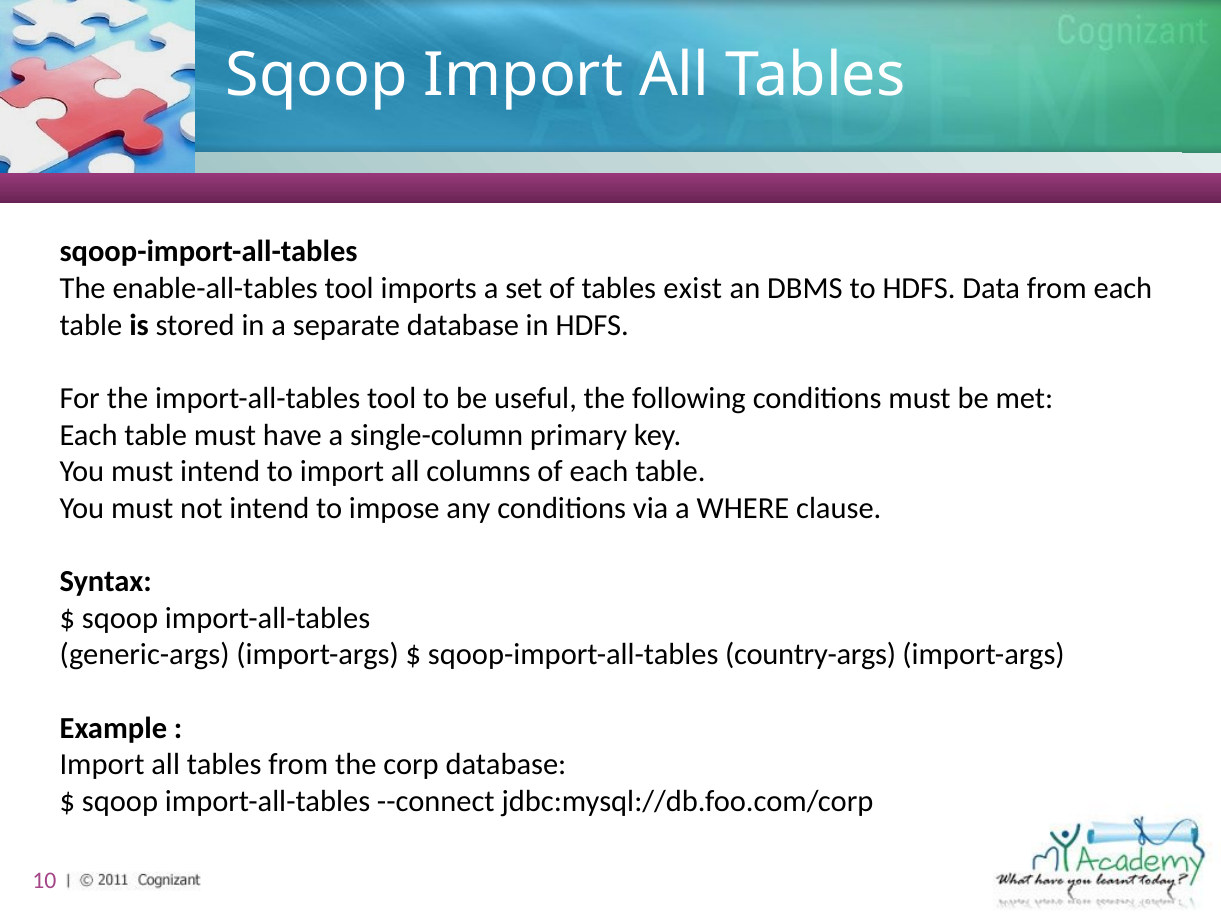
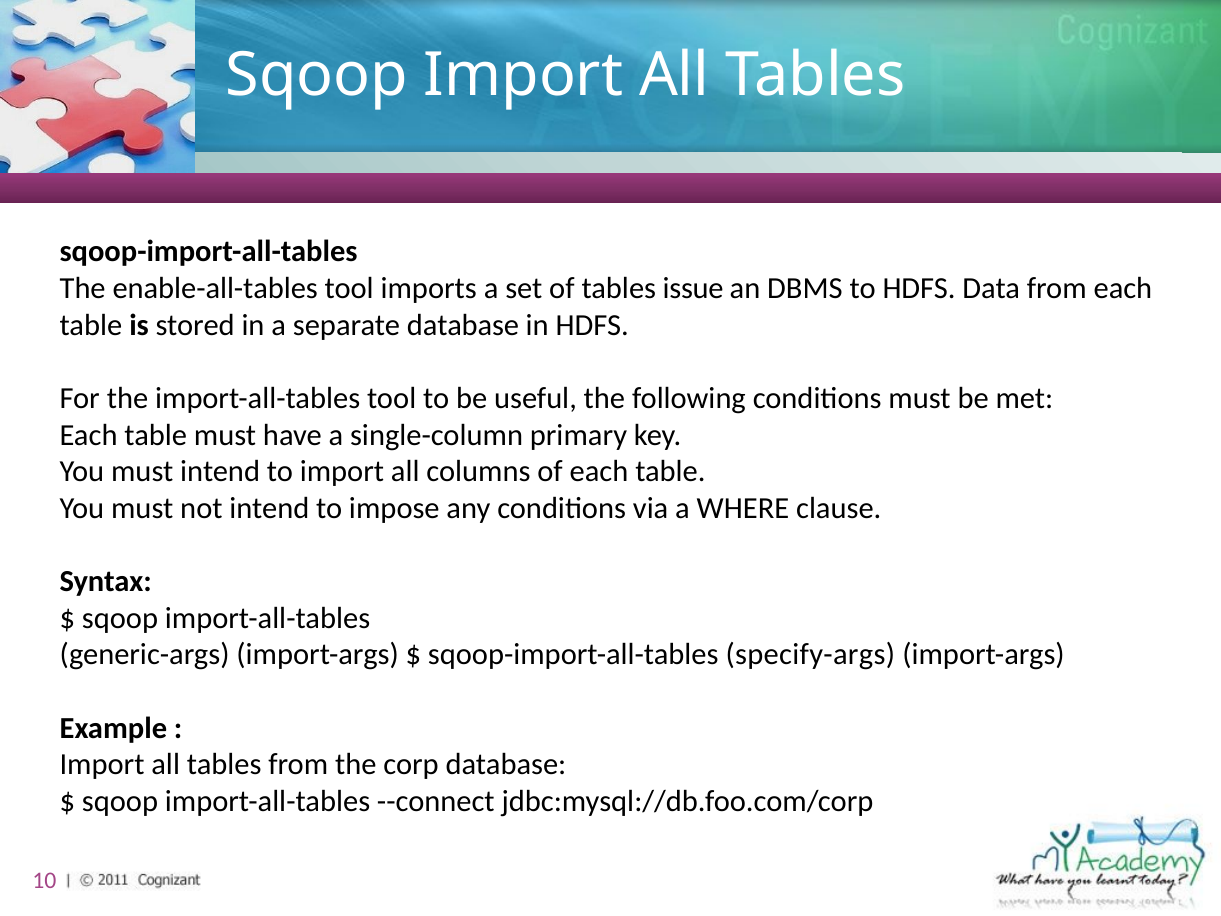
exist: exist -> issue
country-args: country-args -> specify-args
